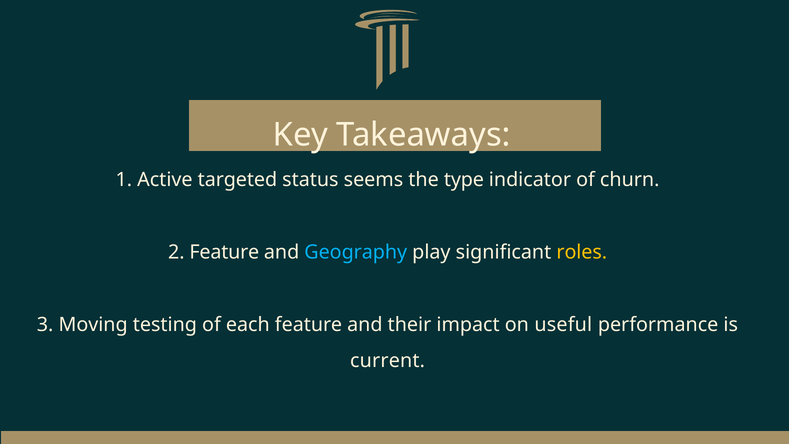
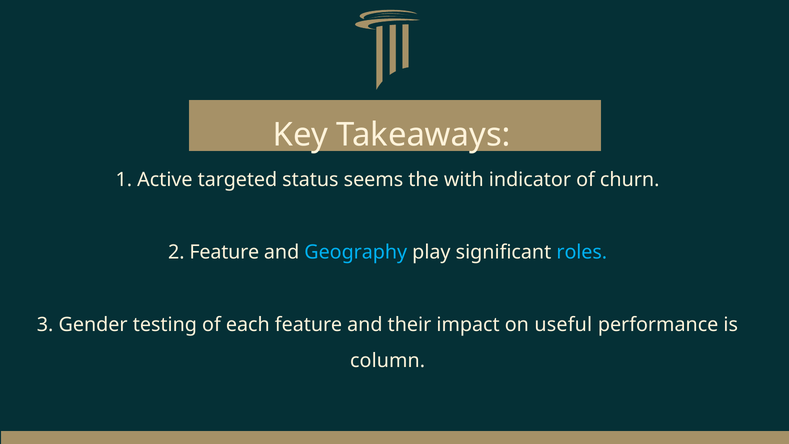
type: type -> with
roles colour: yellow -> light blue
Moving: Moving -> Gender
current: current -> column
